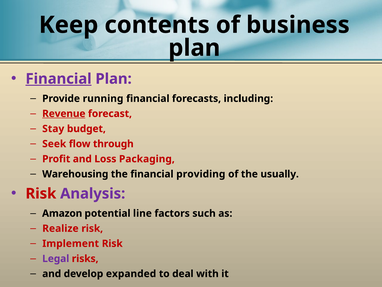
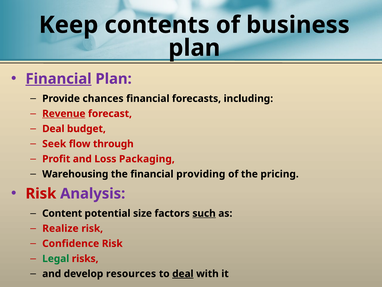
running: running -> chances
Stay at (53, 129): Stay -> Deal
usually: usually -> pricing
Amazon: Amazon -> Content
line: line -> size
such underline: none -> present
Implement: Implement -> Confidence
Legal colour: purple -> green
expanded: expanded -> resources
deal at (183, 273) underline: none -> present
